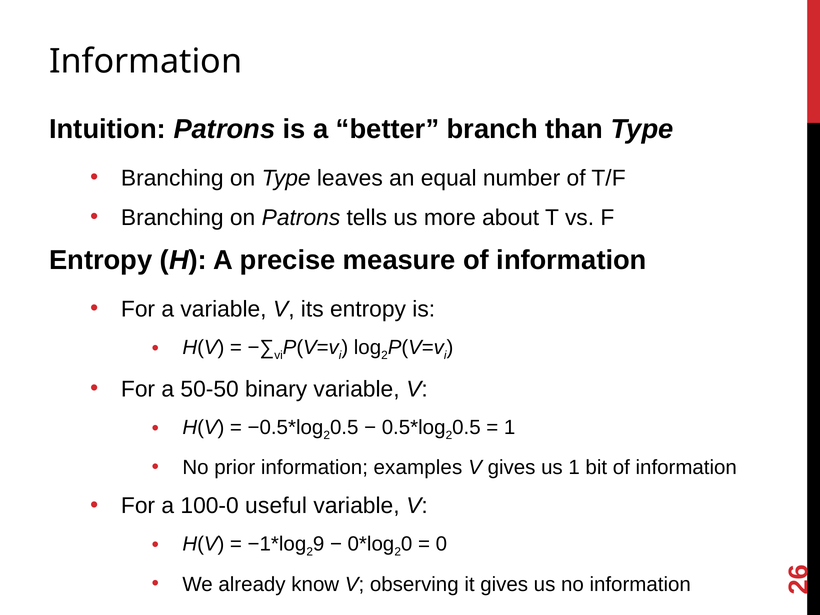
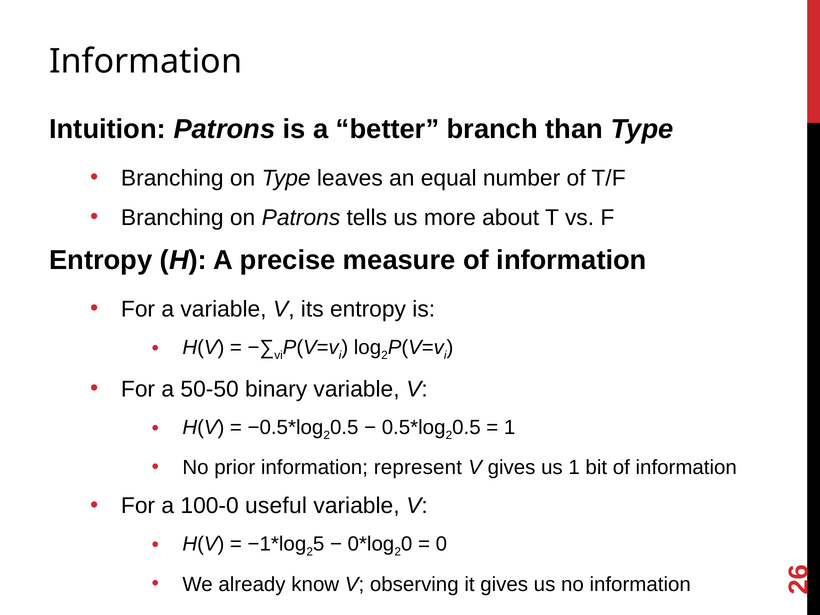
examples: examples -> represent
9: 9 -> 5
